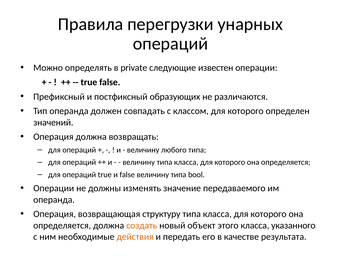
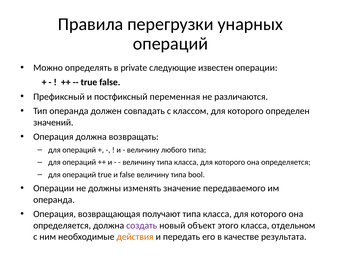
образующих: образующих -> переменная
структуру: структуру -> получают
создать colour: orange -> purple
указанного: указанного -> отдельном
